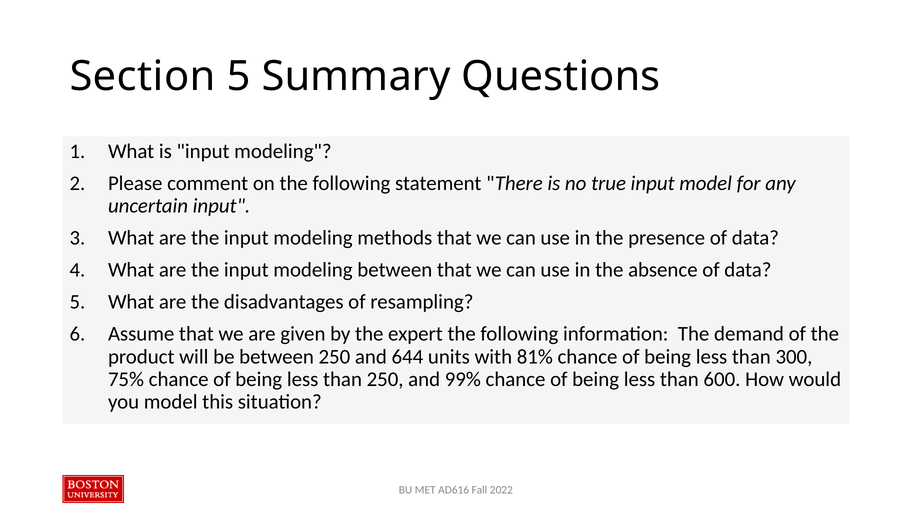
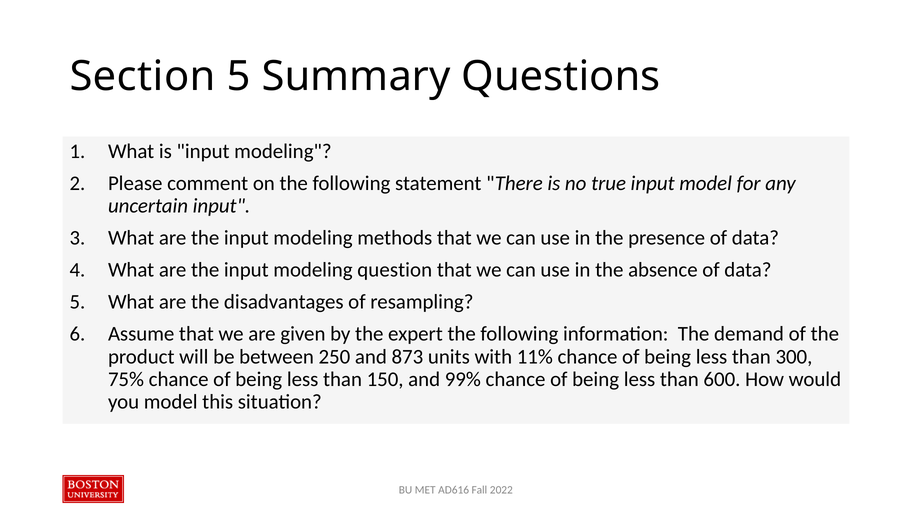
modeling between: between -> question
644: 644 -> 873
81%: 81% -> 11%
than 250: 250 -> 150
